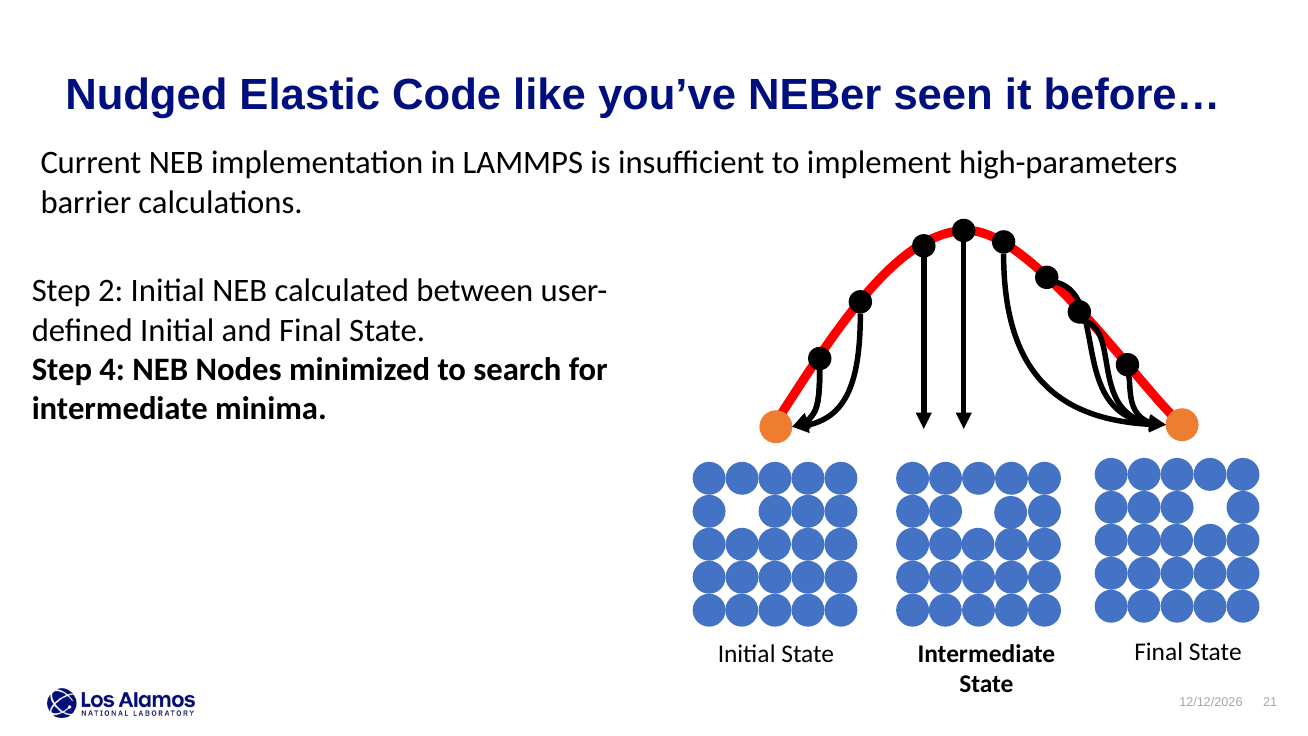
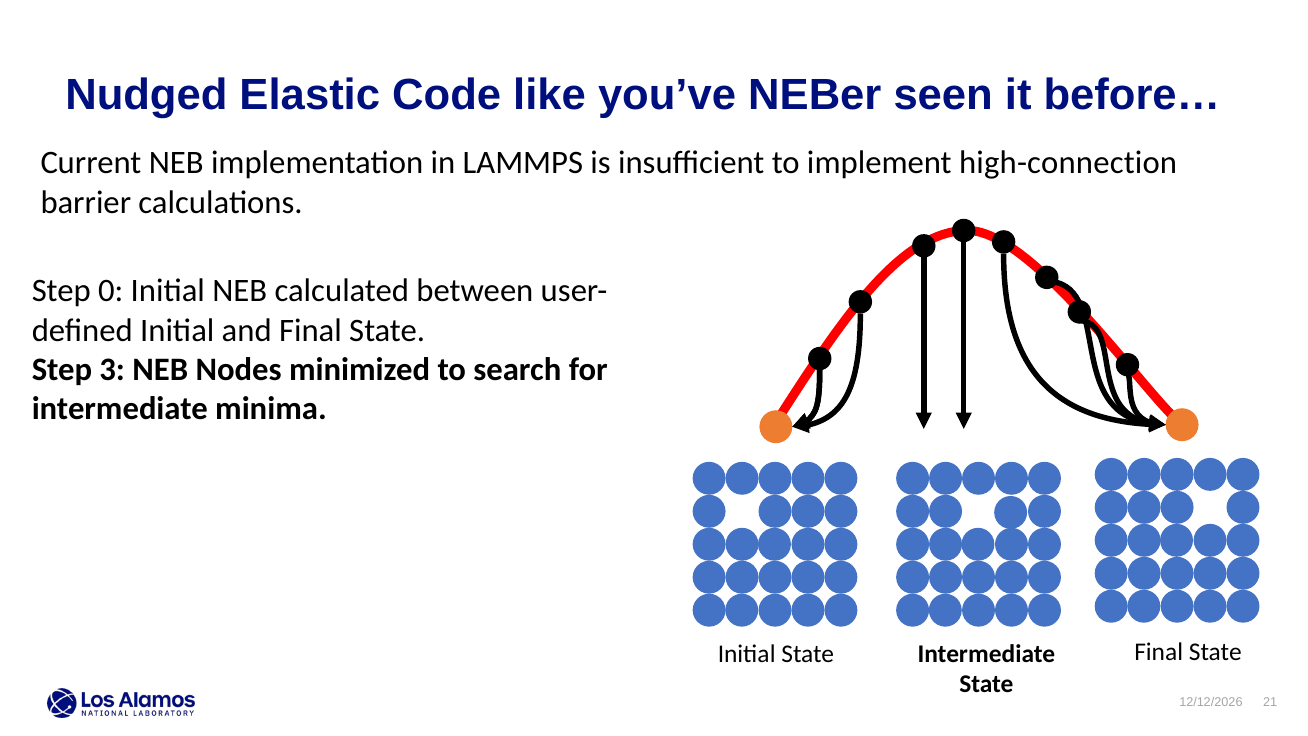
high-parameters: high-parameters -> high-connection
2: 2 -> 0
4: 4 -> 3
